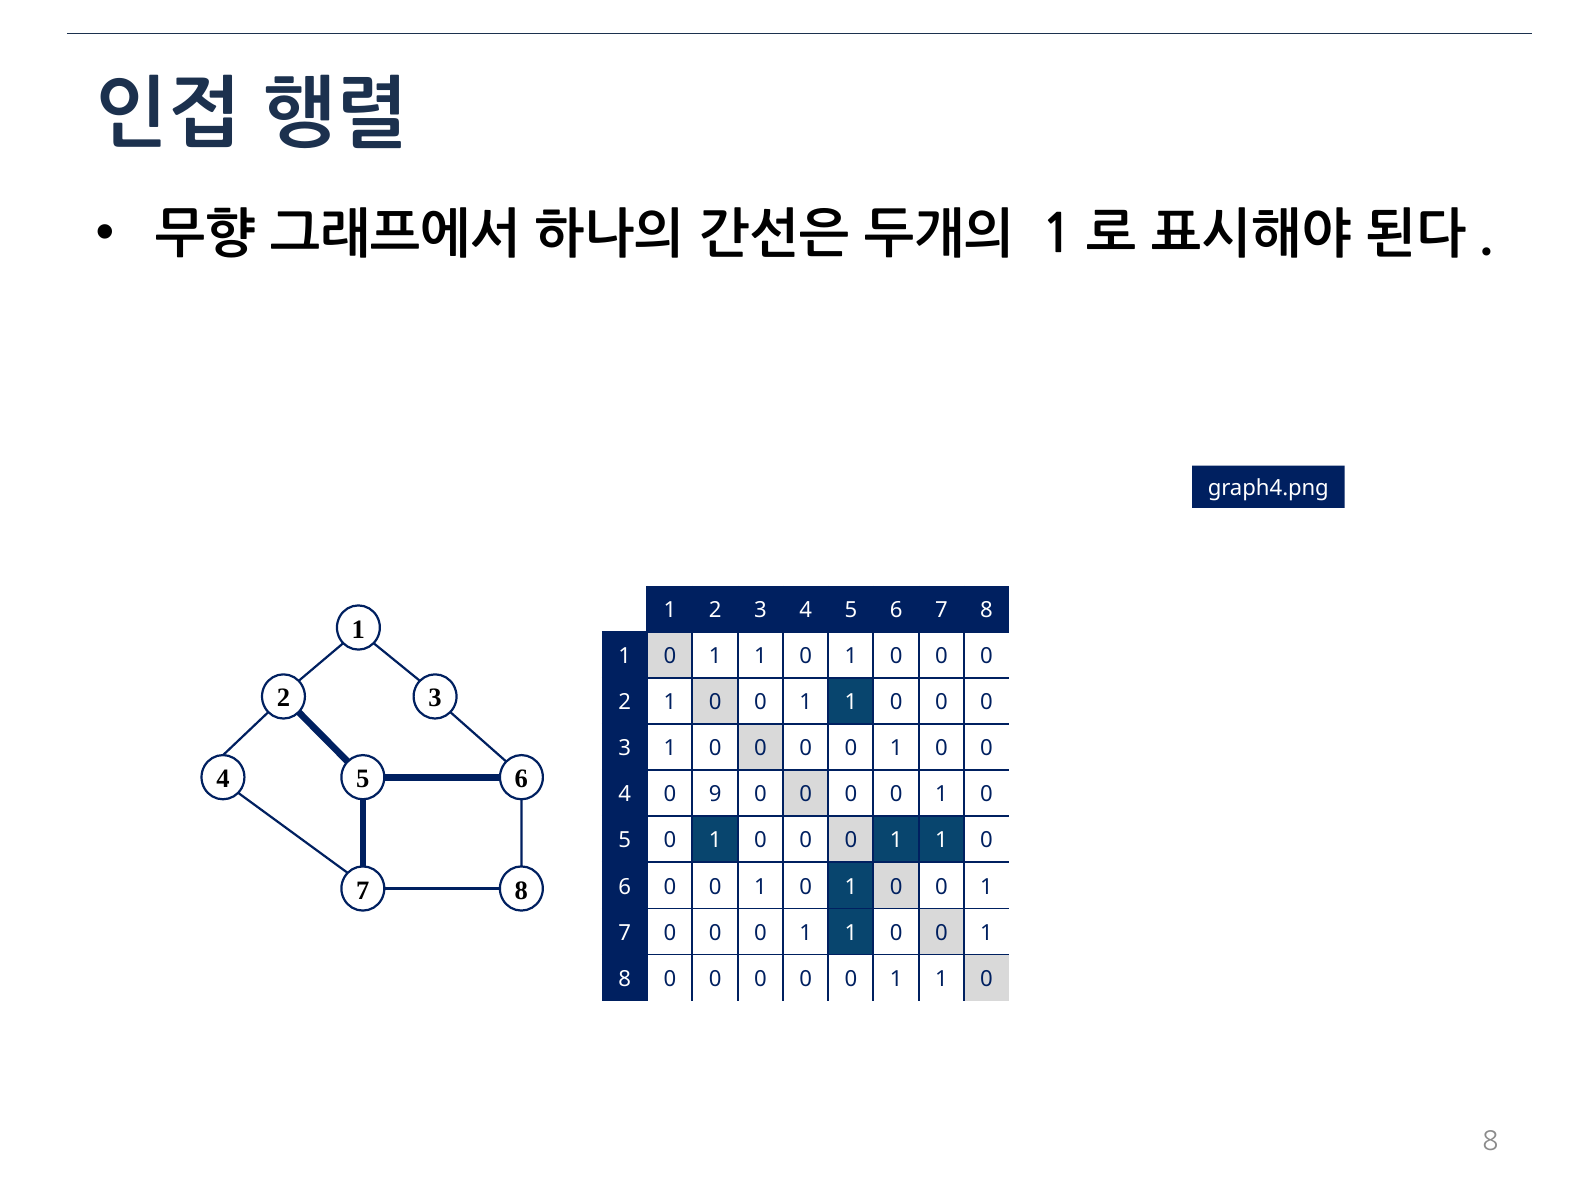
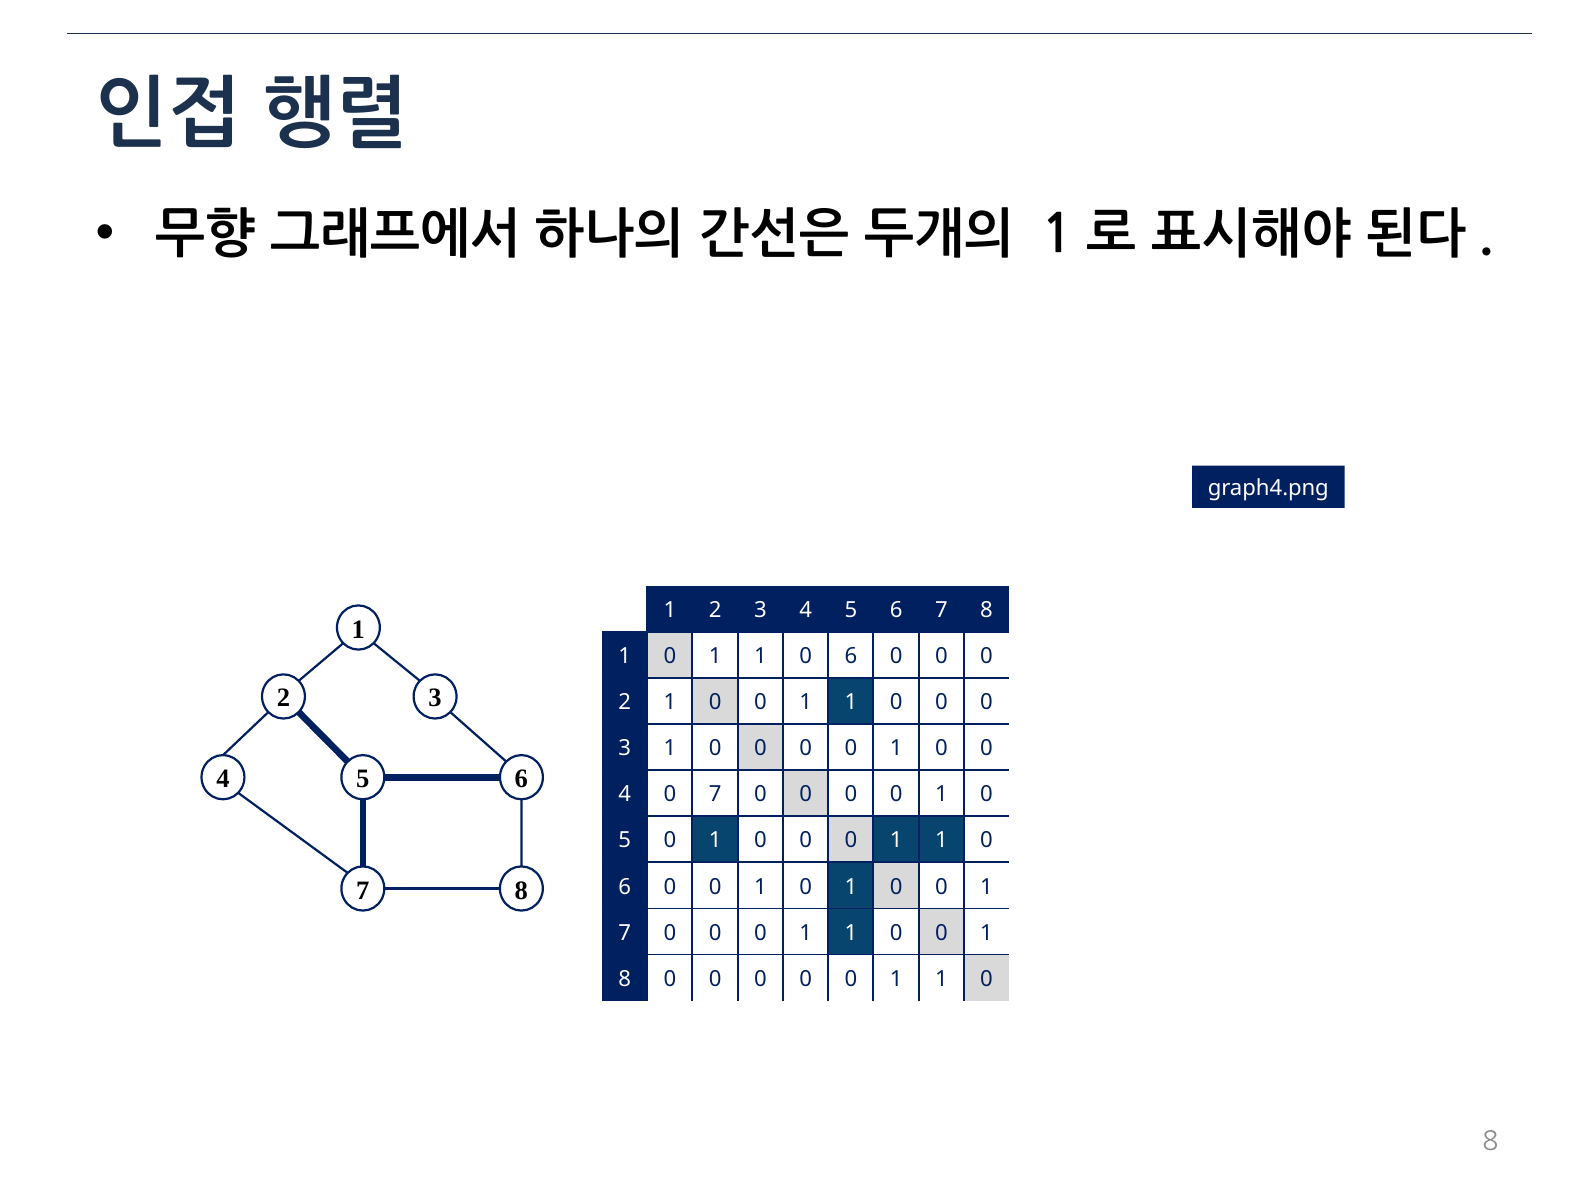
1 at (851, 656): 1 -> 6
0 9: 9 -> 7
